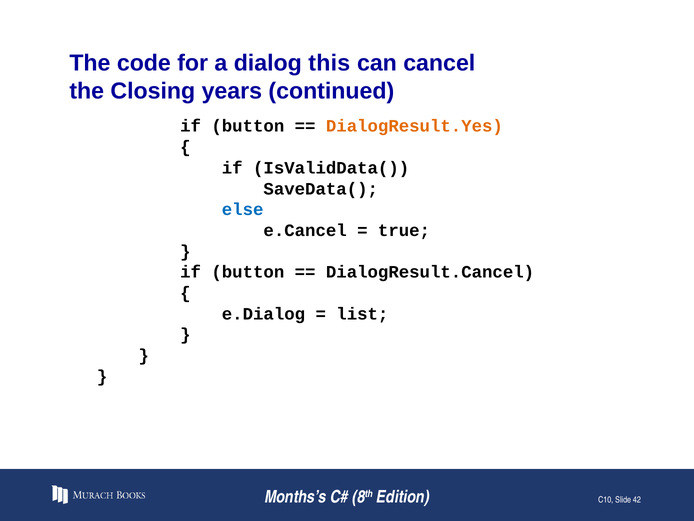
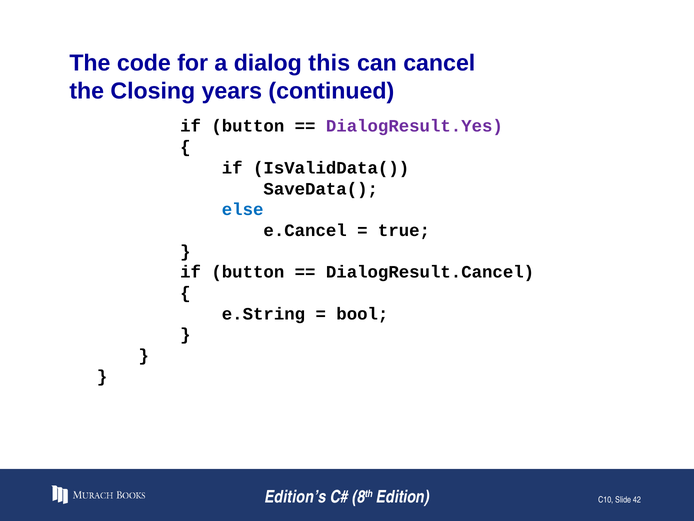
DialogResult.Yes colour: orange -> purple
e.Dialog: e.Dialog -> e.String
list: list -> bool
Months’s: Months’s -> Edition’s
